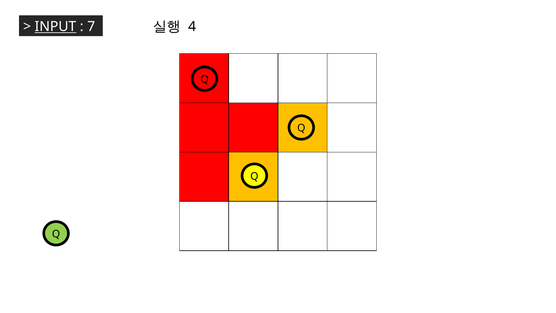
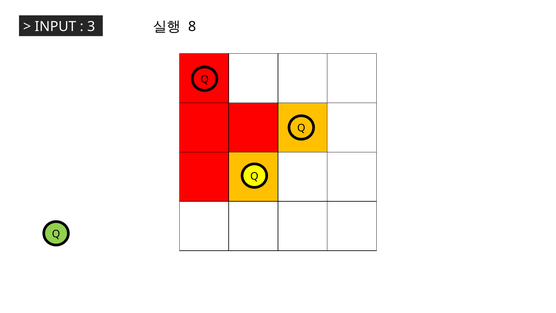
4: 4 -> 8
INPUT underline: present -> none
7: 7 -> 3
